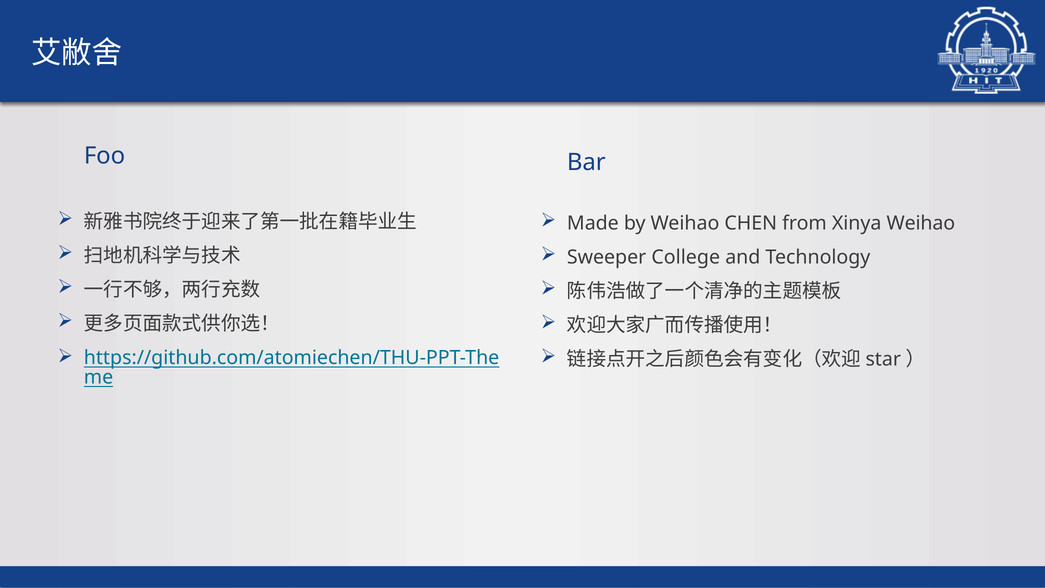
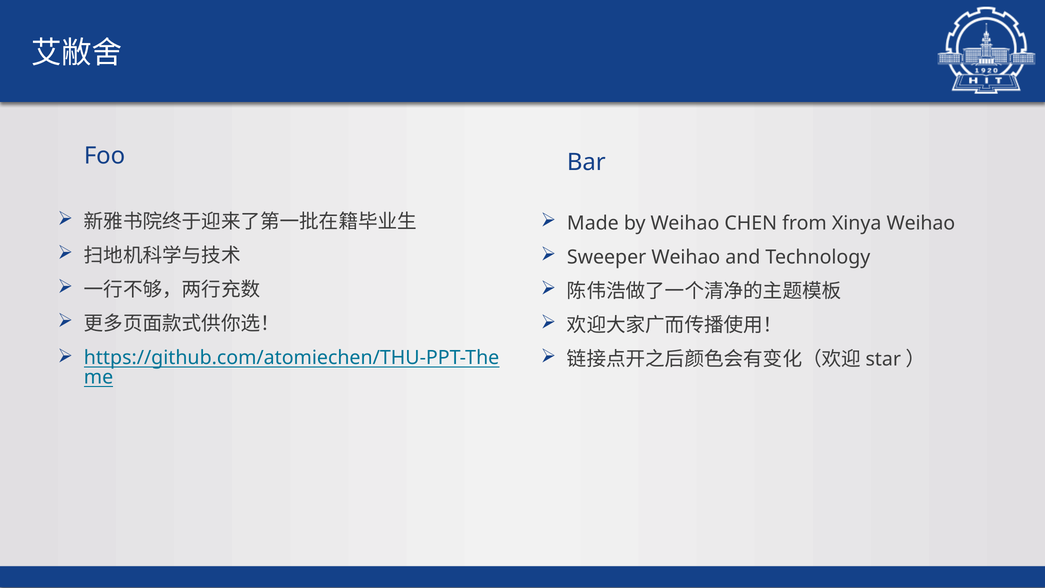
Sweeper College: College -> Weihao
